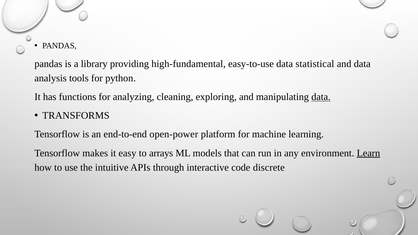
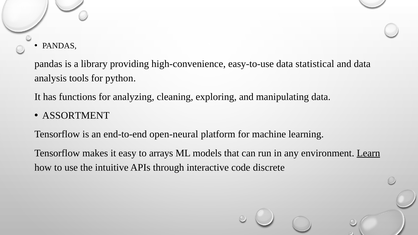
high-fundamental: high-fundamental -> high-convenience
data at (321, 97) underline: present -> none
TRANSFORMS: TRANSFORMS -> ASSORTMENT
open-power: open-power -> open-neural
